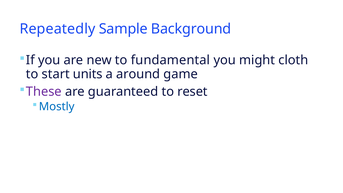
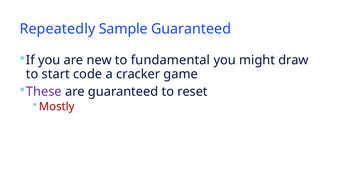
Sample Background: Background -> Guaranteed
cloth: cloth -> draw
units: units -> code
around: around -> cracker
Mostly colour: blue -> red
